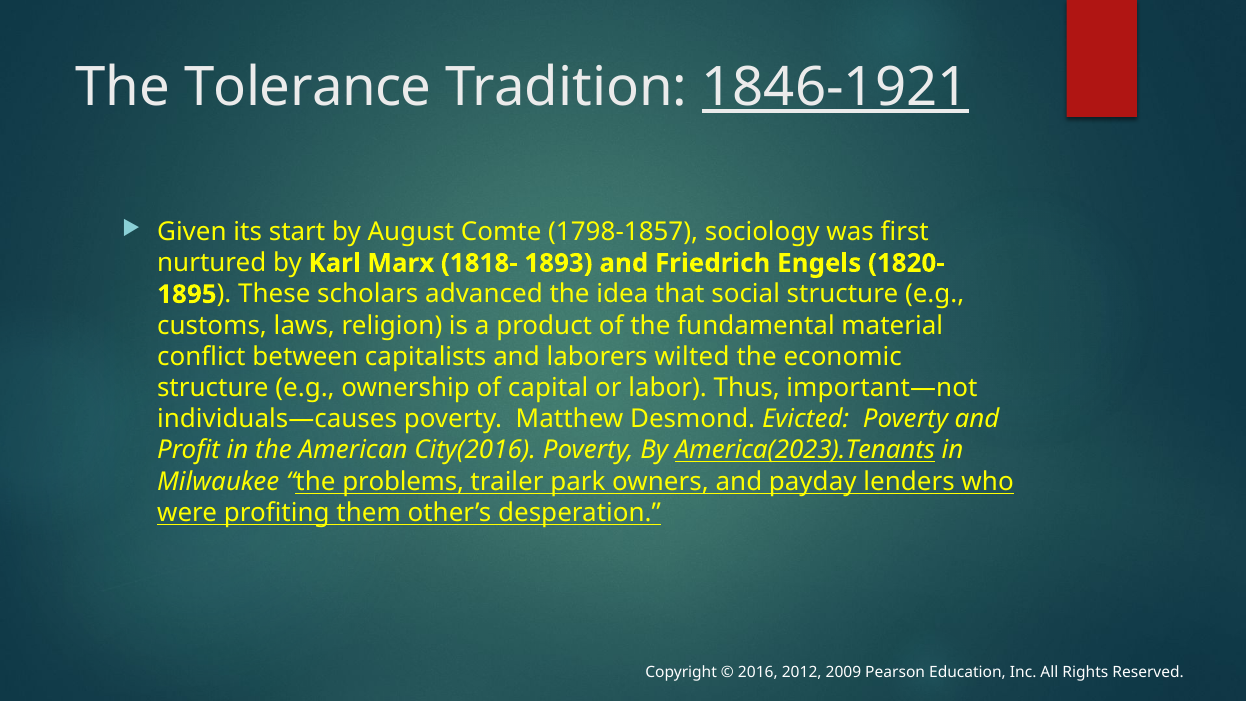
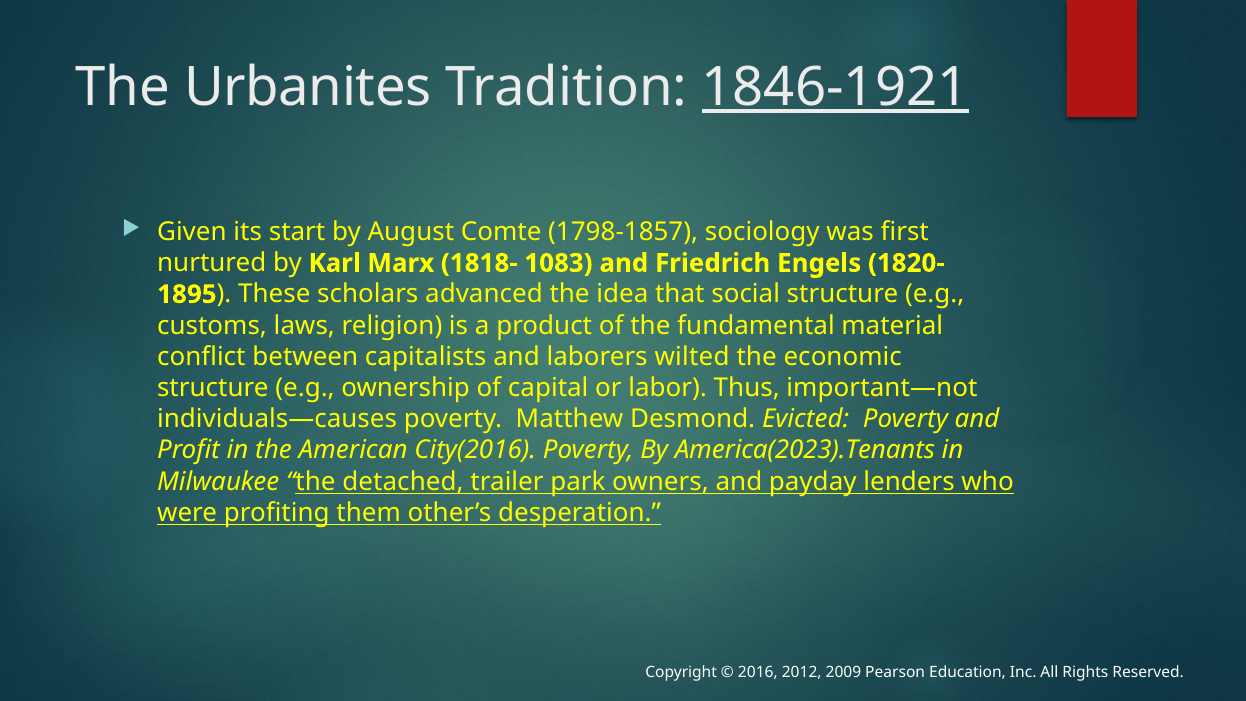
Tolerance: Tolerance -> Urbanites
1893: 1893 -> 1083
America(2023).Tenants underline: present -> none
problems: problems -> detached
